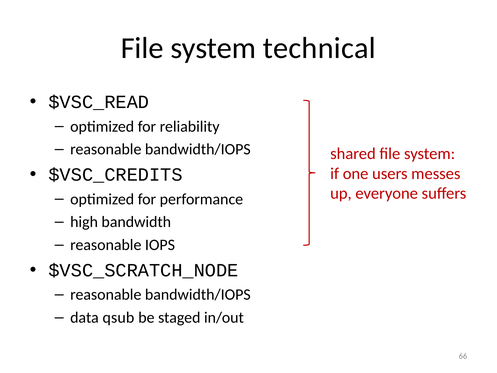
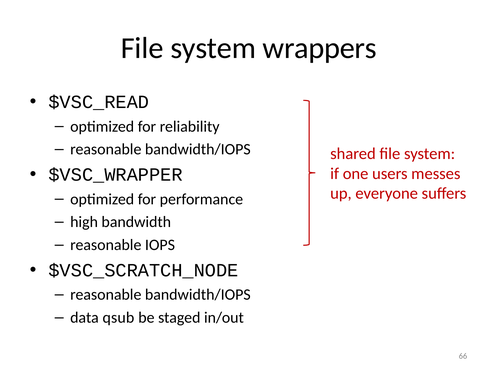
technical: technical -> wrappers
$VSC_CREDITS: $VSC_CREDITS -> $VSC_WRAPPER
